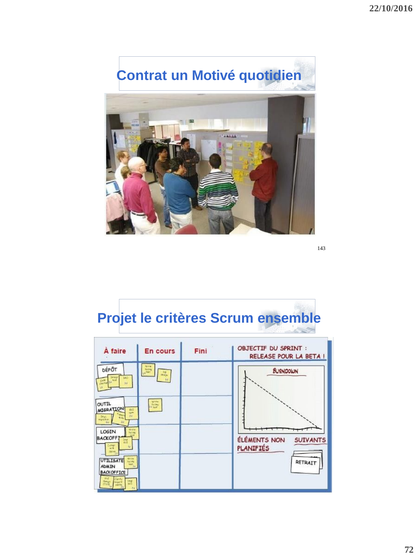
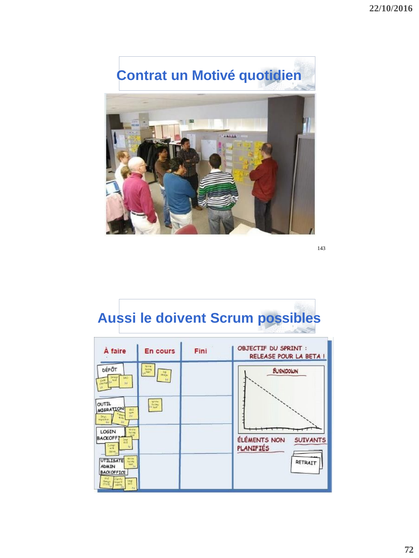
Projet: Projet -> Aussi
critères: critères -> doivent
ensemble: ensemble -> possibles
